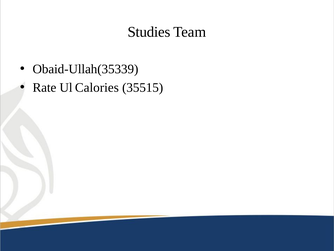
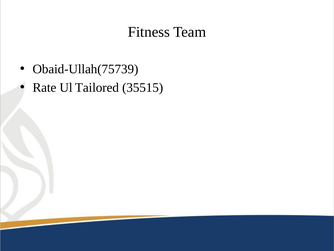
Studies: Studies -> Fitness
Obaid-Ullah(35339: Obaid-Ullah(35339 -> Obaid-Ullah(75739
Calories: Calories -> Tailored
